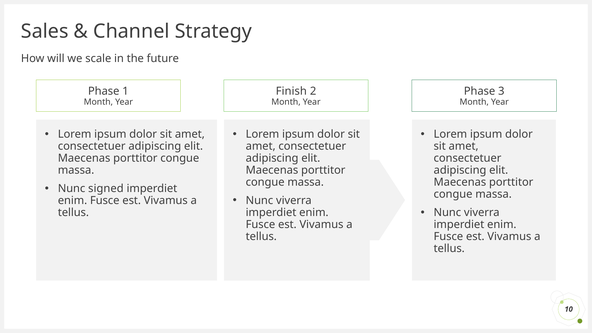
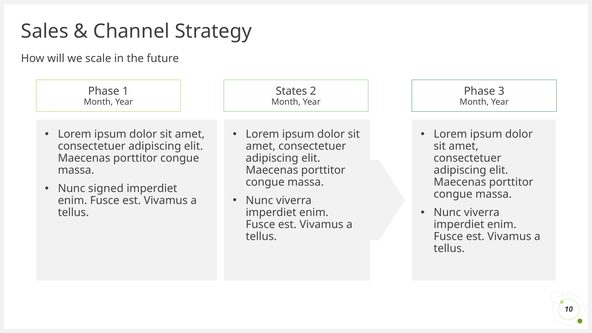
Finish: Finish -> States
